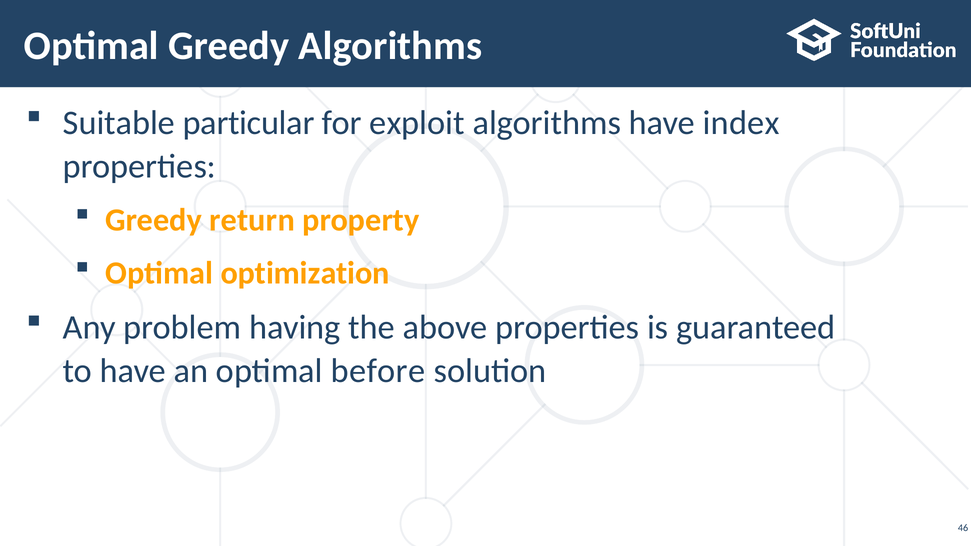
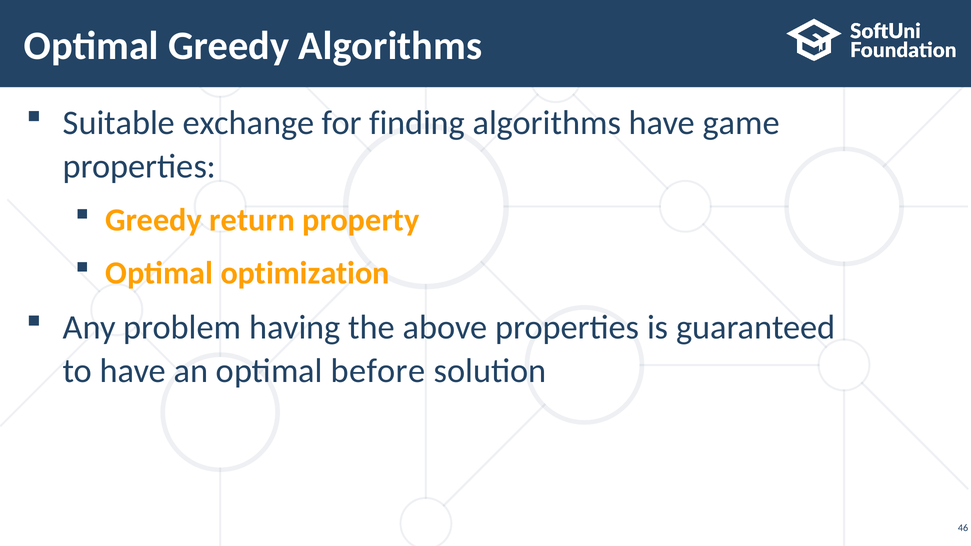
particular: particular -> exchange
exploit: exploit -> finding
index: index -> game
